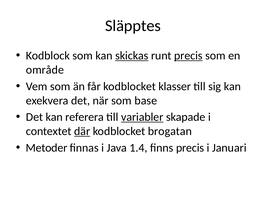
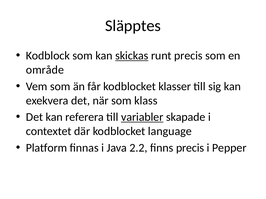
precis at (188, 56) underline: present -> none
base: base -> klass
där underline: present -> none
brogatan: brogatan -> language
Metoder: Metoder -> Platform
1.4: 1.4 -> 2.2
Januari: Januari -> Pepper
